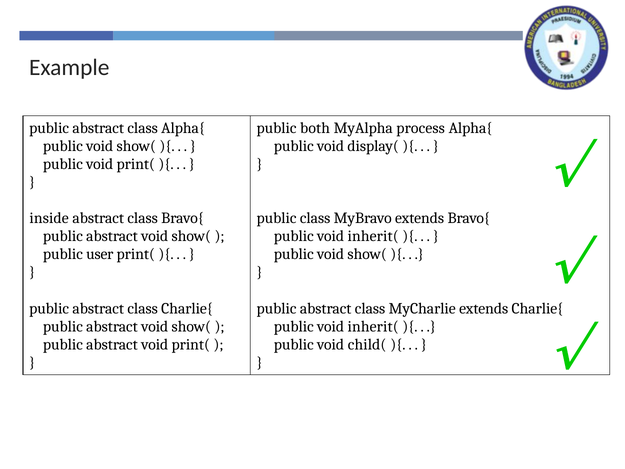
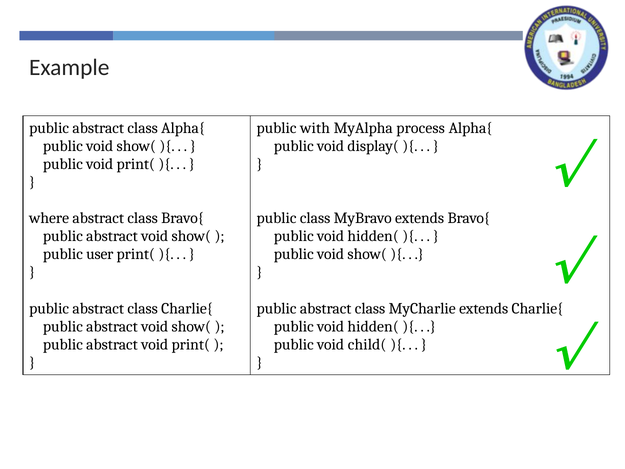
both: both -> with
inside: inside -> where
inherit( at (373, 236): inherit( -> hidden(
inherit( at (373, 326): inherit( -> hidden(
